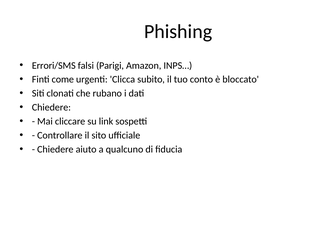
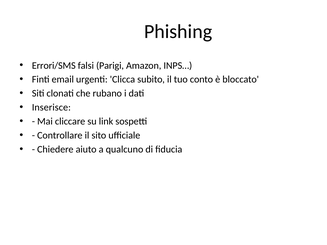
come: come -> email
Chiedere at (51, 107): Chiedere -> Inserisce
